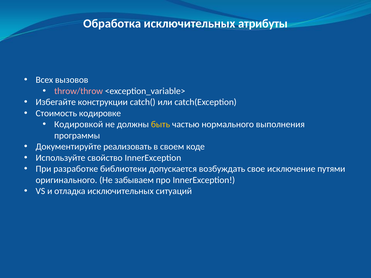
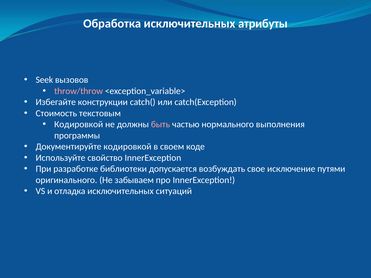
Всех: Всех -> Seek
кодировке: кодировке -> текстовым
быть colour: yellow -> pink
Документируйте реализовать: реализовать -> кодировкой
